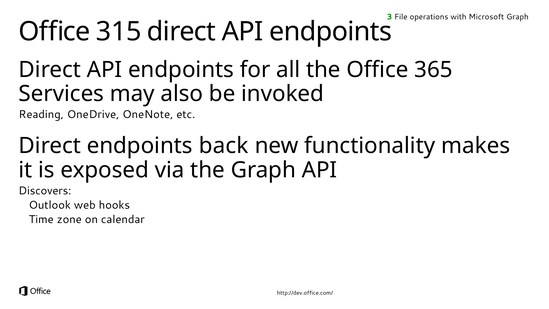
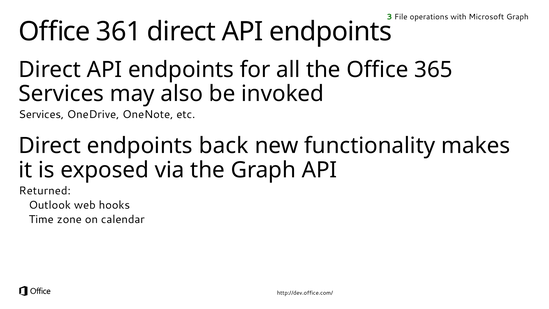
315: 315 -> 361
Reading at (41, 114): Reading -> Services
Discovers: Discovers -> Returned
